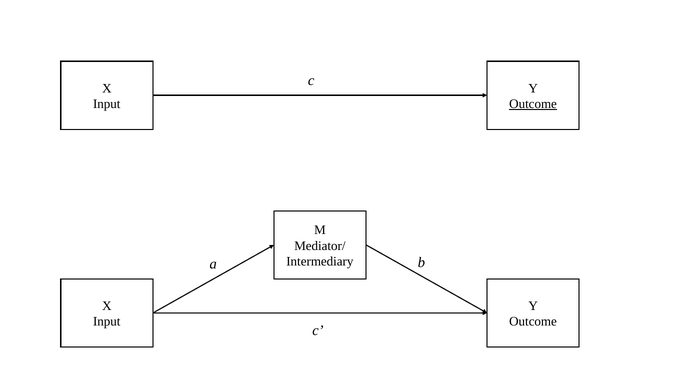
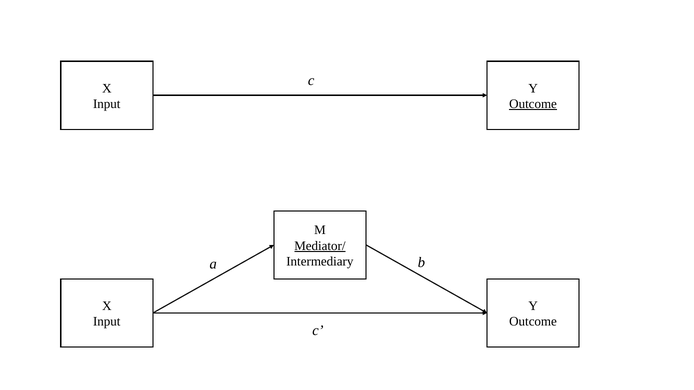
Mediator/ underline: none -> present
